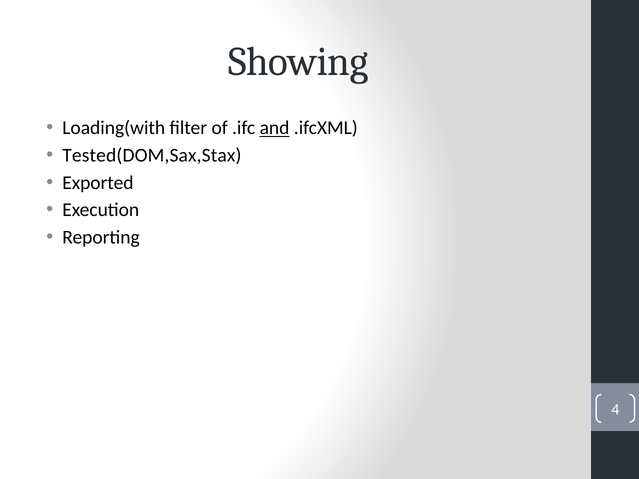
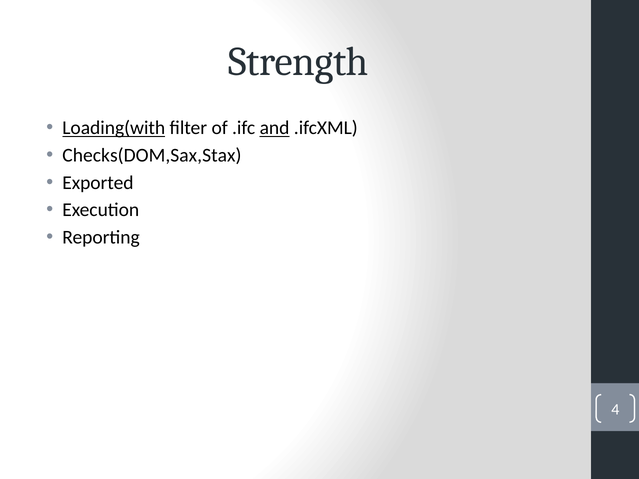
Showing: Showing -> Strength
Loading(with underline: none -> present
Tested(DOM,Sax,Stax: Tested(DOM,Sax,Stax -> Checks(DOM,Sax,Stax
